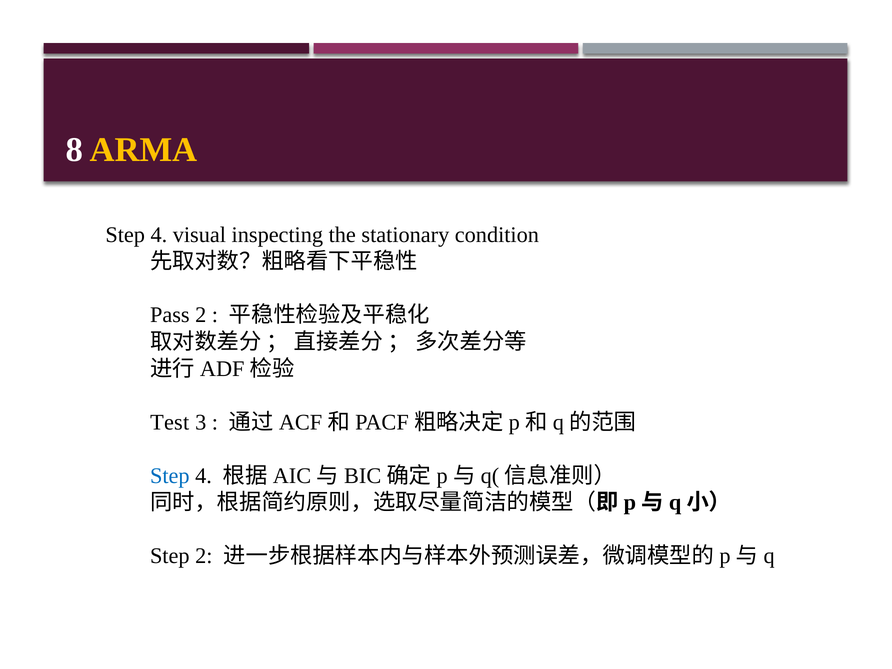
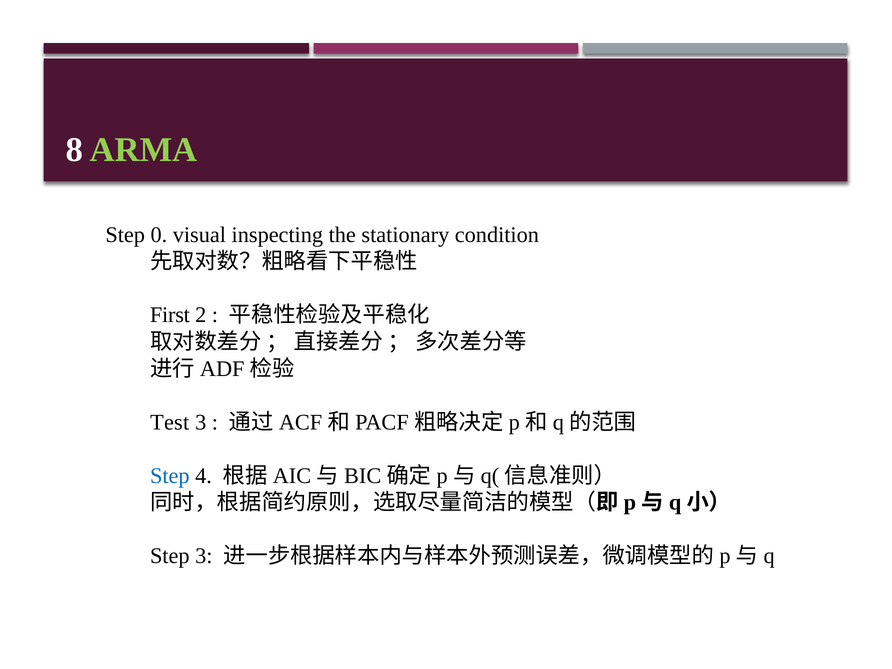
ARMA colour: yellow -> light green
4 at (159, 235): 4 -> 0
Pass: Pass -> First
Step 2: 2 -> 3
